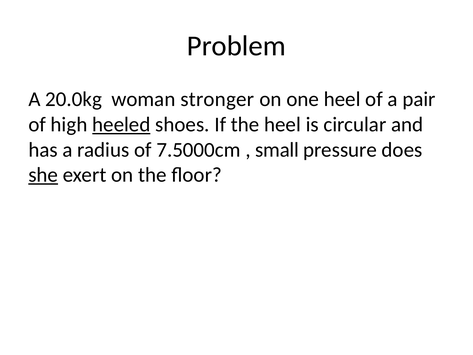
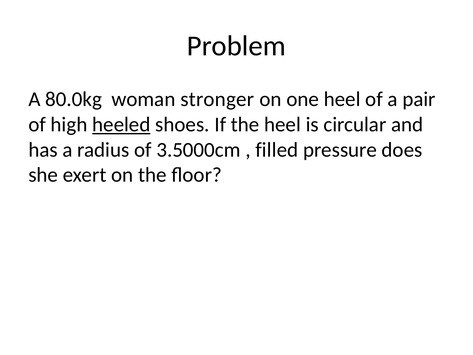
20.0kg: 20.0kg -> 80.0kg
7.5000cm: 7.5000cm -> 3.5000cm
small: small -> filled
she underline: present -> none
